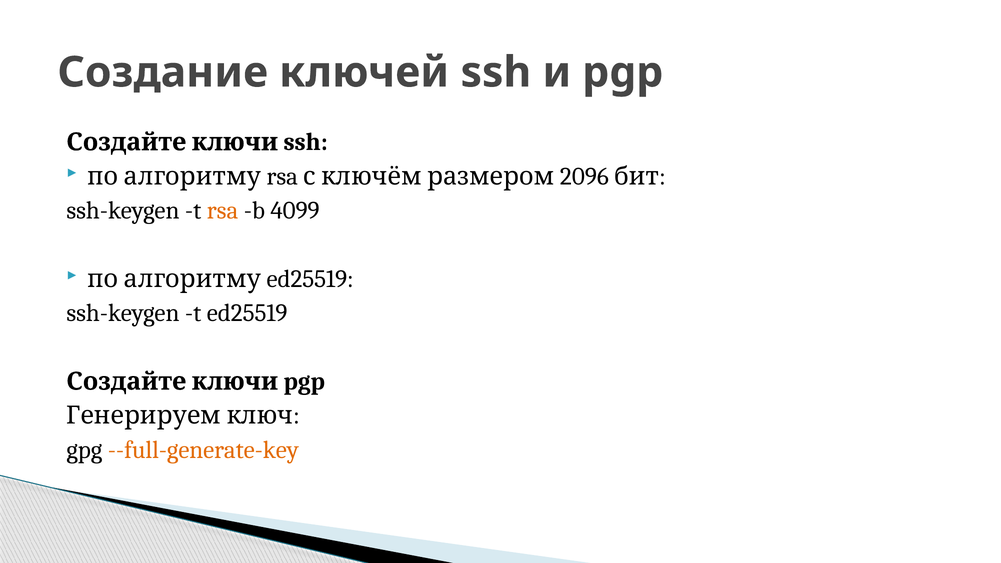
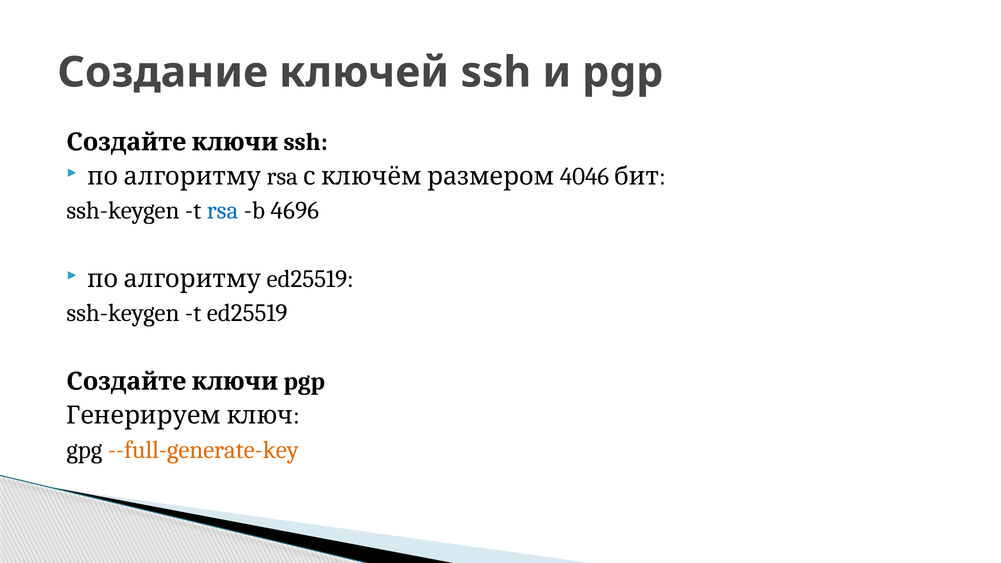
2096: 2096 -> 4046
rsa at (223, 210) colour: orange -> blue
4099: 4099 -> 4696
